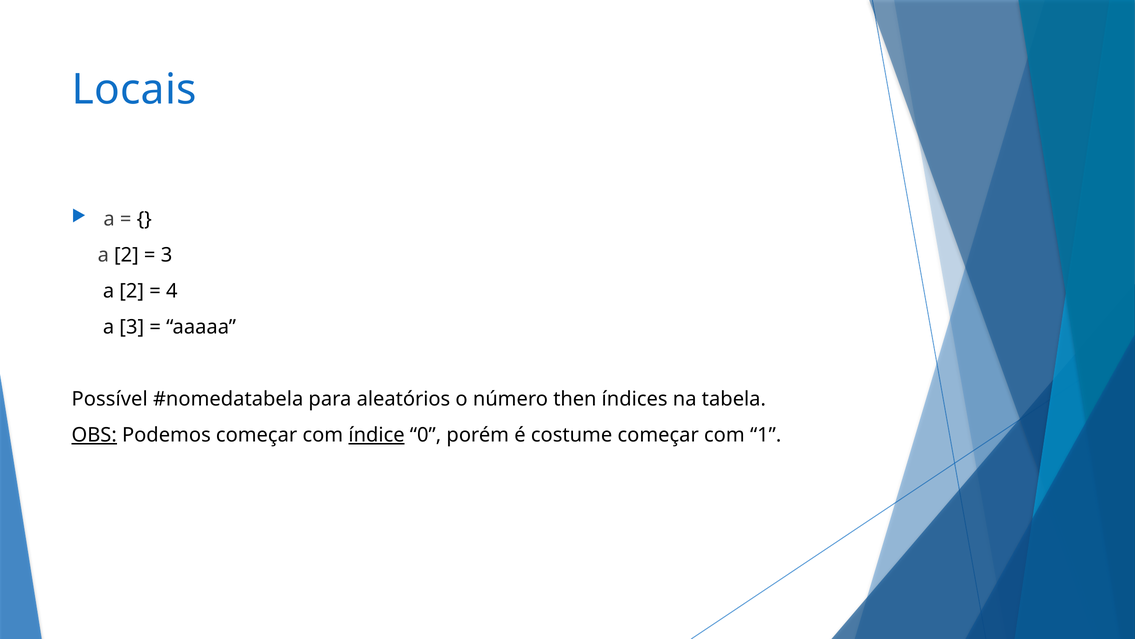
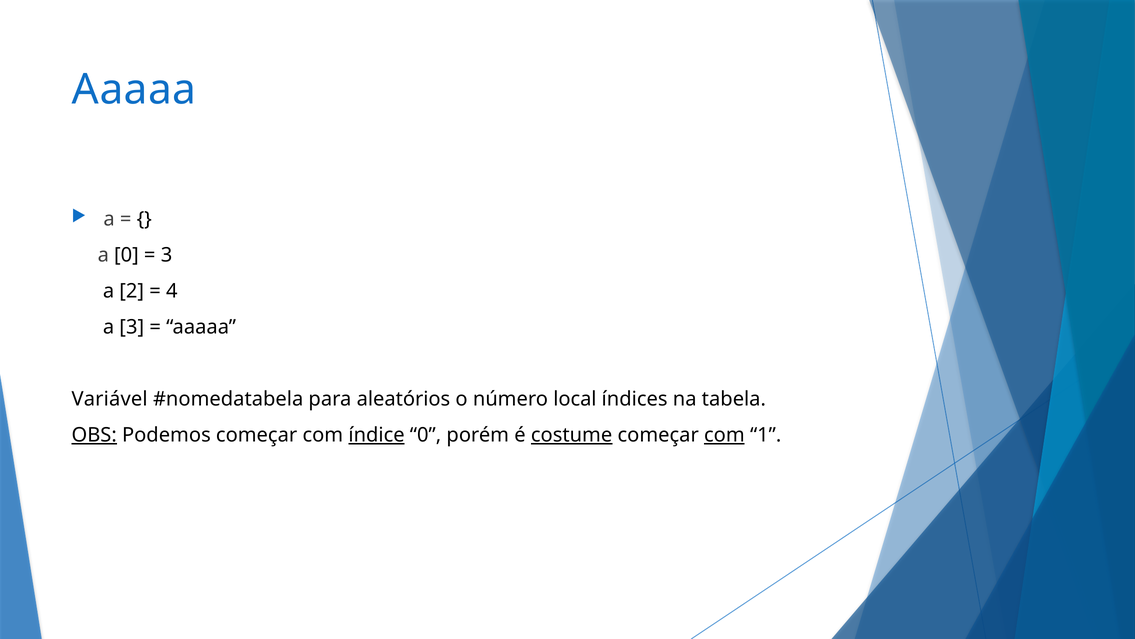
Locais at (134, 90): Locais -> Aaaaa
2 at (126, 255): 2 -> 0
Possível: Possível -> Variável
then: then -> local
costume underline: none -> present
com at (724, 435) underline: none -> present
